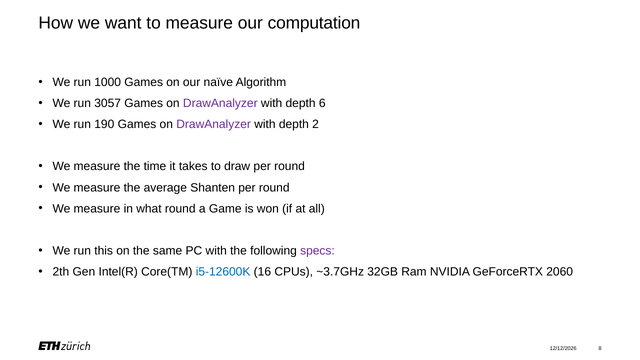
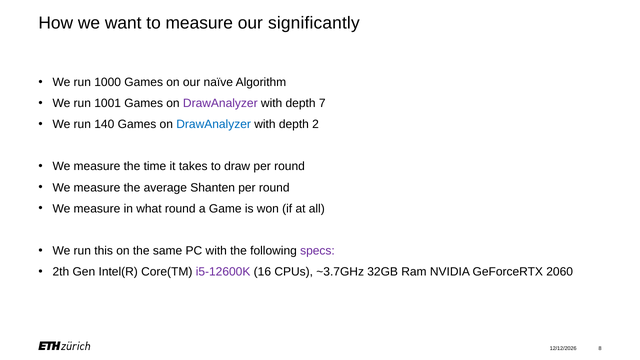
computation: computation -> significantly
3057: 3057 -> 1001
6: 6 -> 7
190: 190 -> 140
DrawAnalyzer at (214, 124) colour: purple -> blue
i5-12600K colour: blue -> purple
